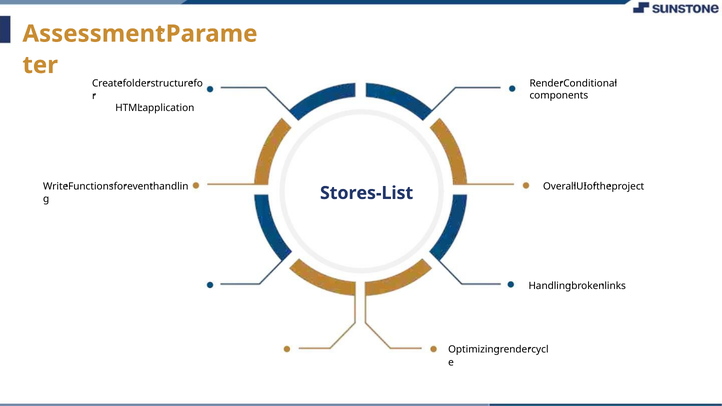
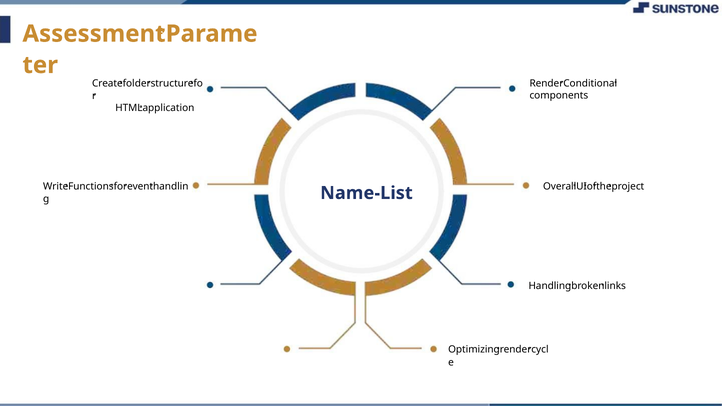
Stores-List: Stores-List -> Name-List
